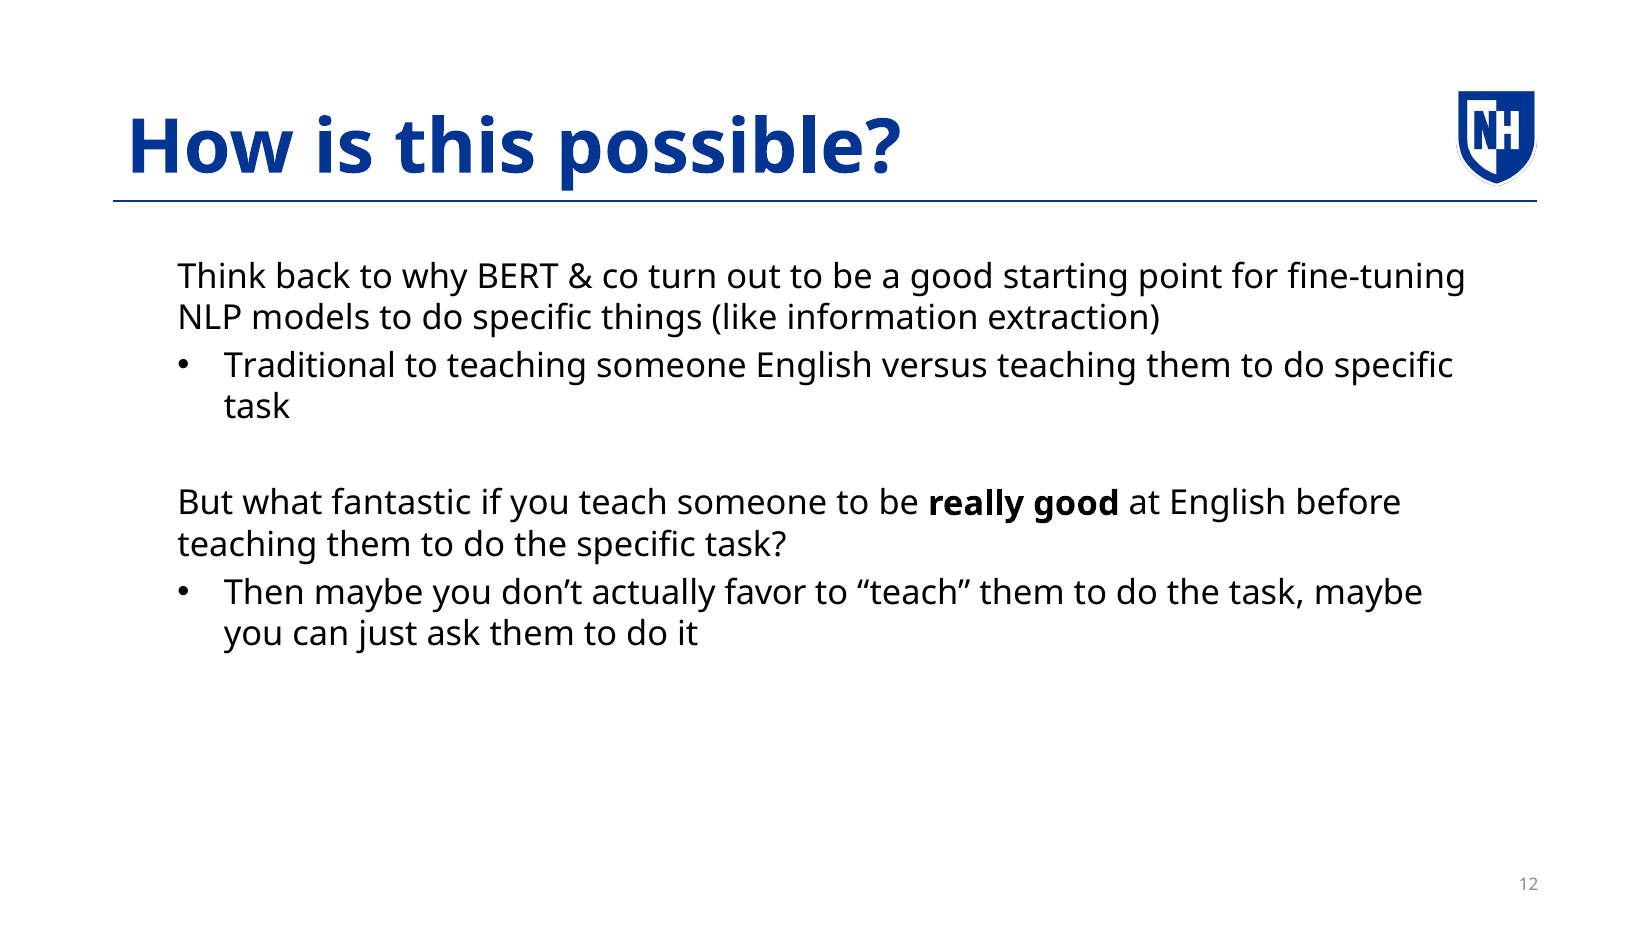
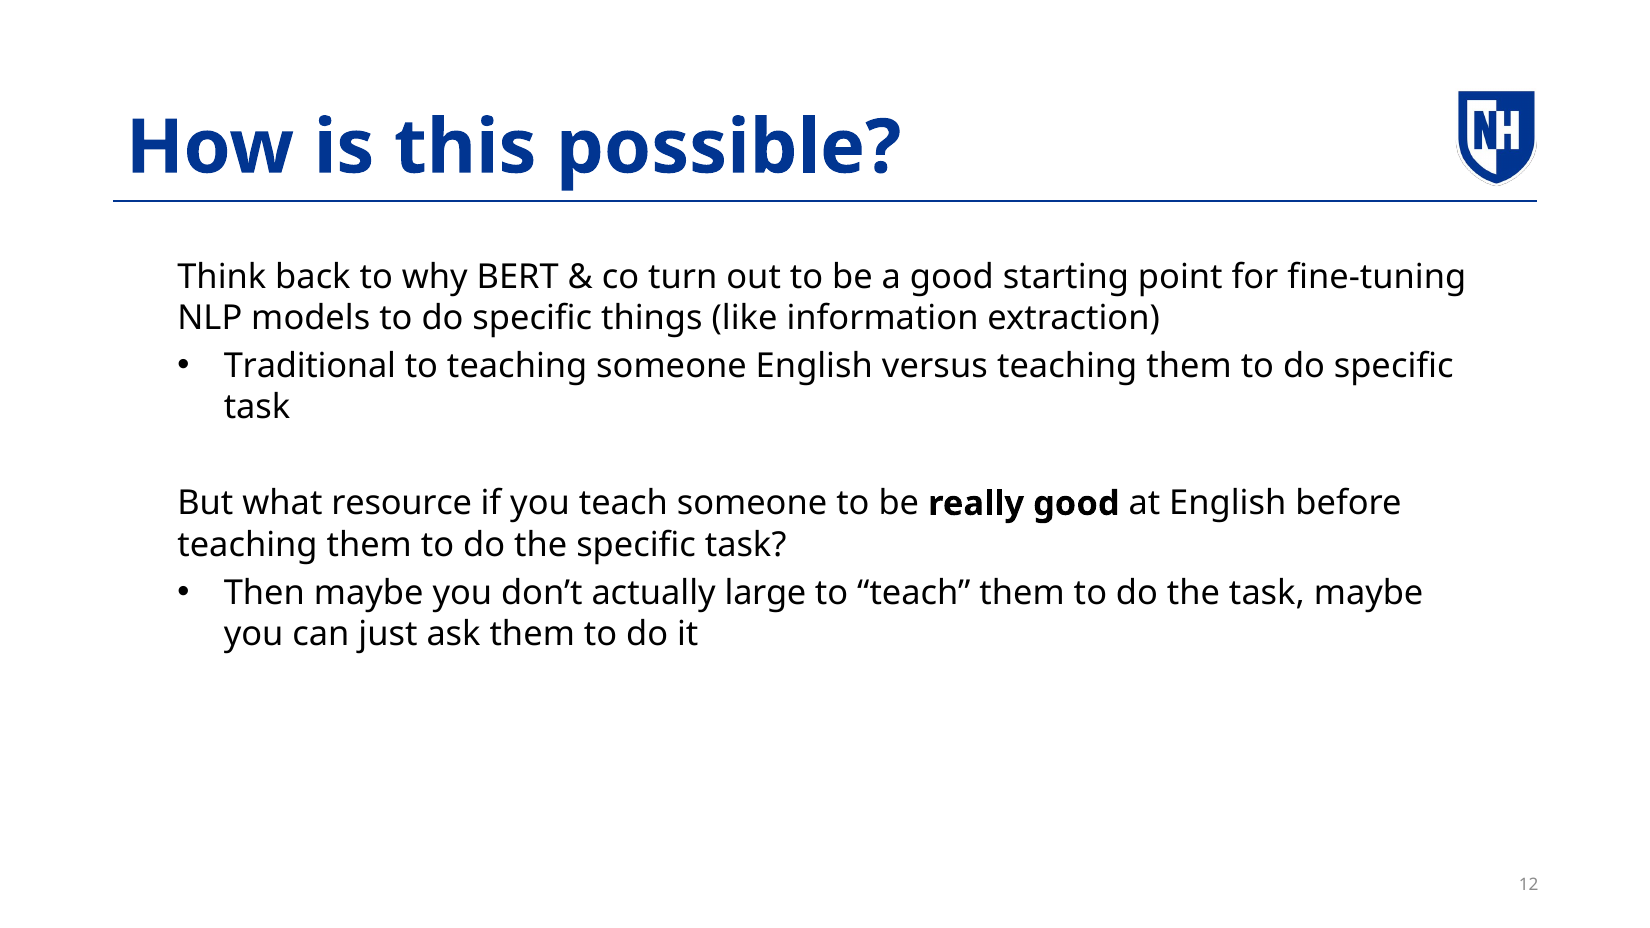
fantastic: fantastic -> resource
favor: favor -> large
